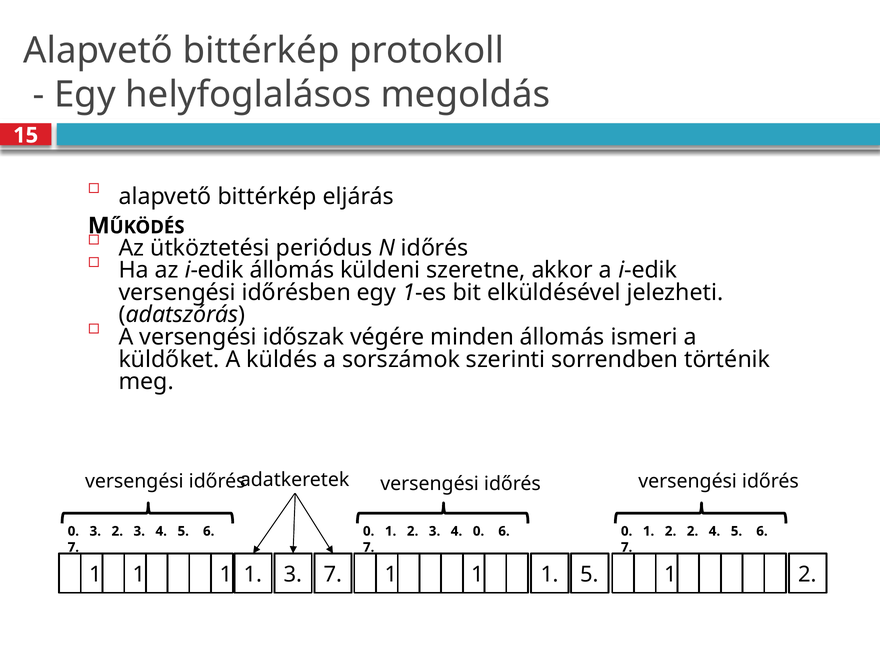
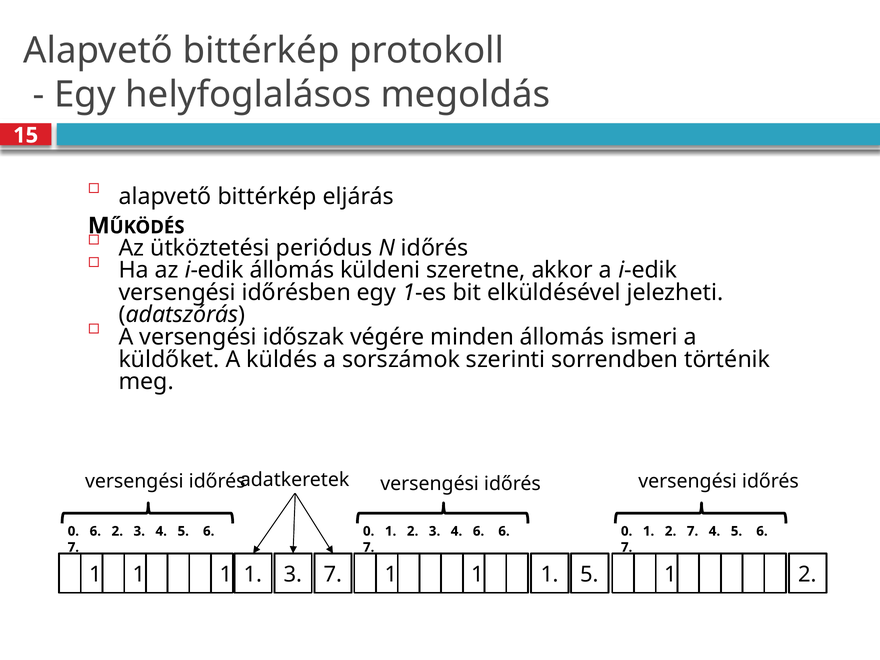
0 3: 3 -> 6
4 0: 0 -> 6
2 2: 2 -> 7
